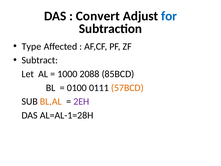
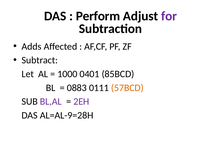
Convert: Convert -> Perform
for colour: blue -> purple
Type: Type -> Adds
2088: 2088 -> 0401
0100: 0100 -> 0883
BL,AL colour: orange -> purple
AL=AL-1=28H: AL=AL-1=28H -> AL=AL-9=28H
